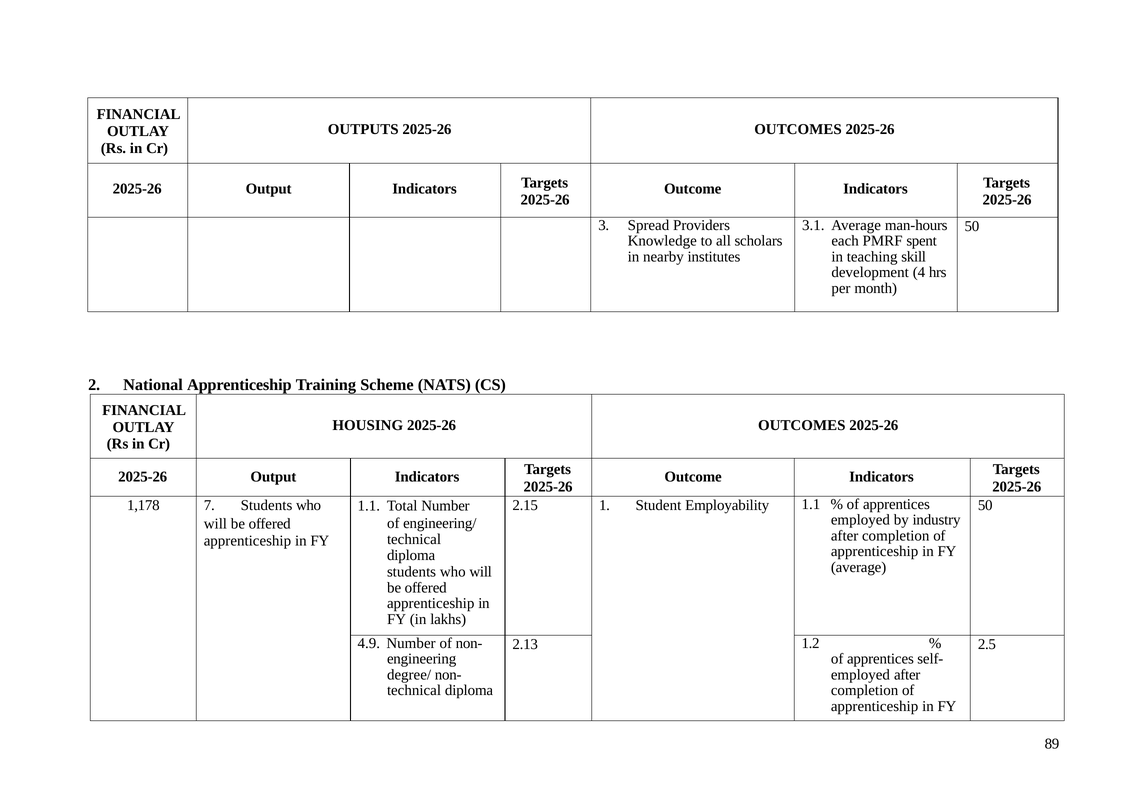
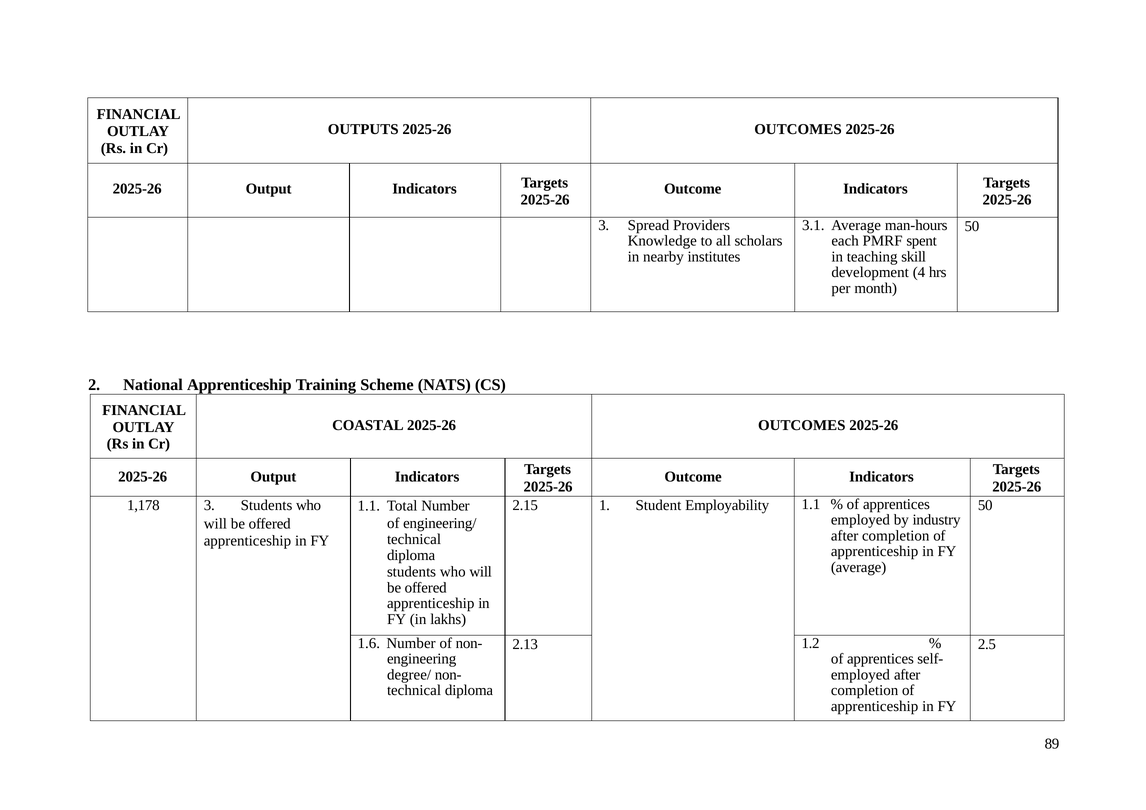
HOUSING: HOUSING -> COASTAL
1,178 7: 7 -> 3
4.9: 4.9 -> 1.6
